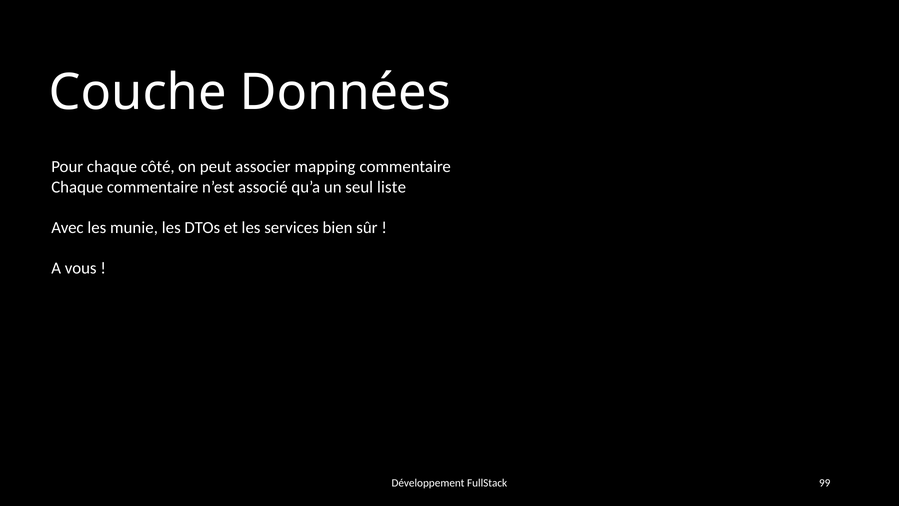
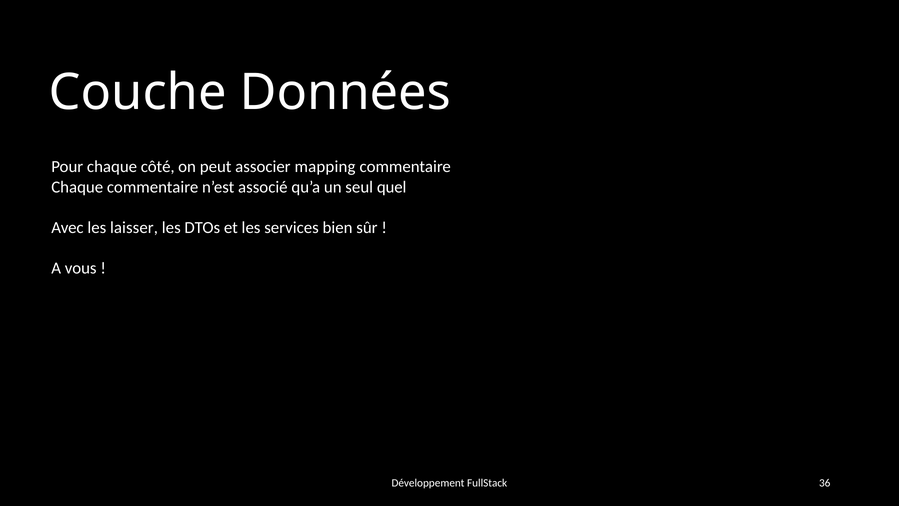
liste: liste -> quel
munie: munie -> laisser
99: 99 -> 36
